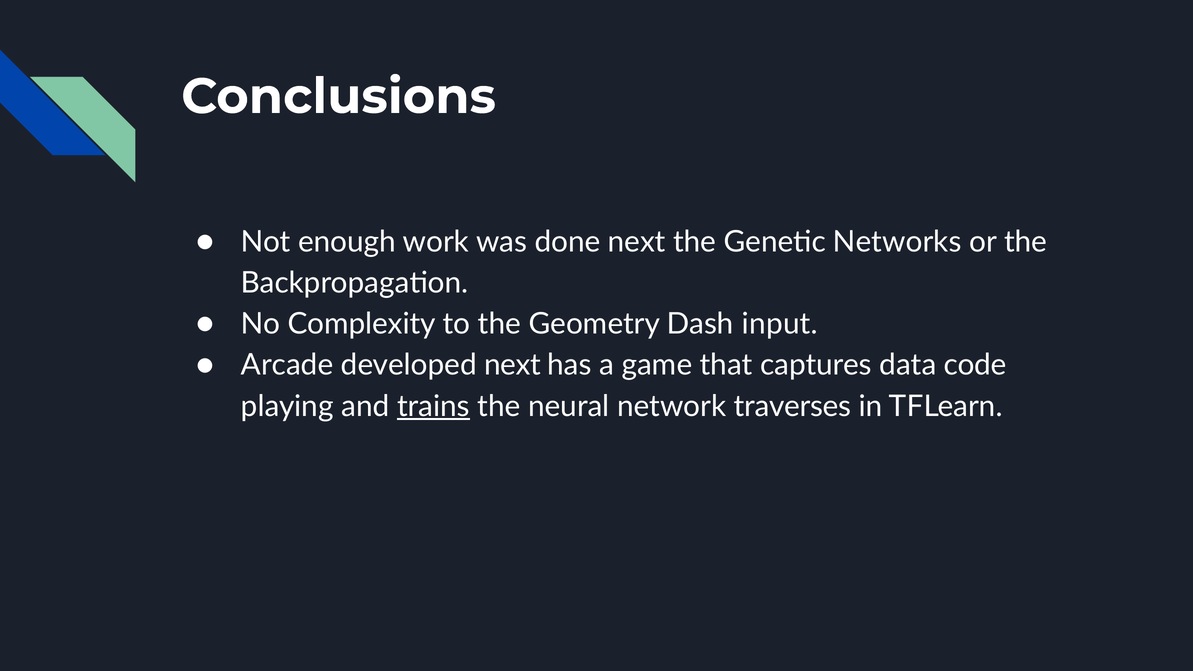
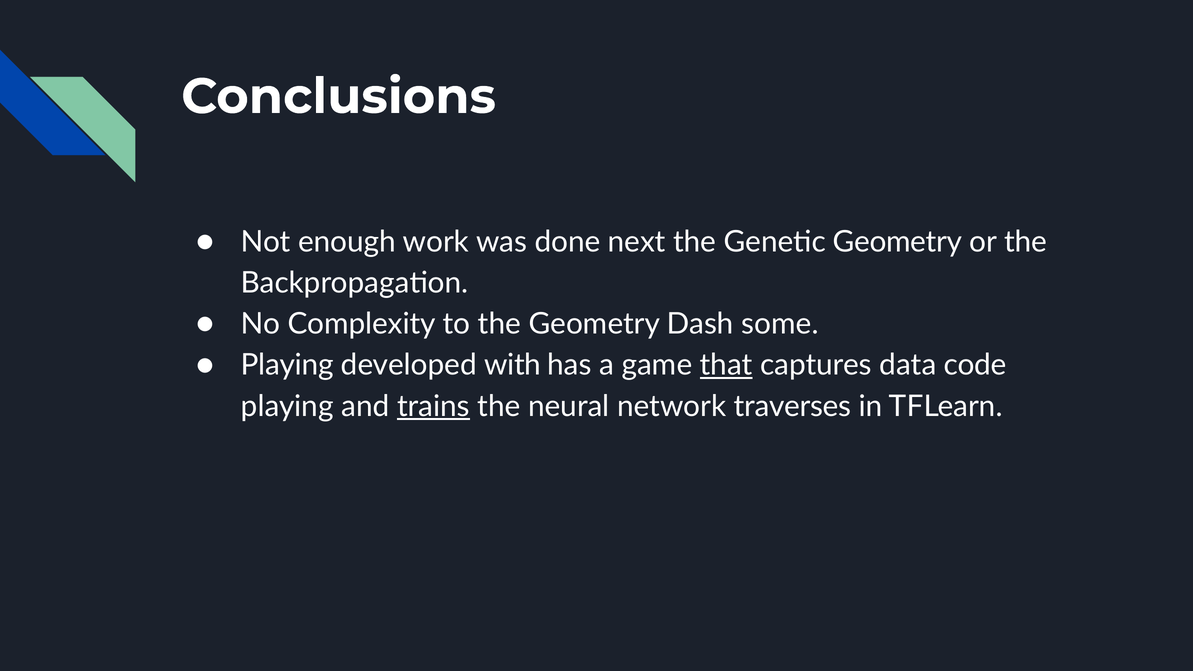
Genetic Networks: Networks -> Geometry
input: input -> some
Arcade at (287, 365): Arcade -> Playing
developed next: next -> with
that underline: none -> present
